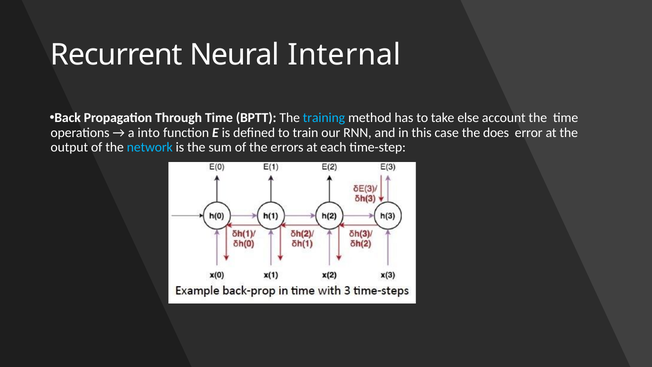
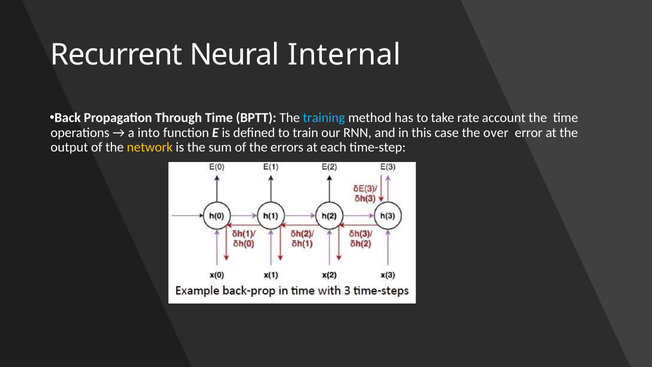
else: else -> rate
does: does -> over
network colour: light blue -> yellow
